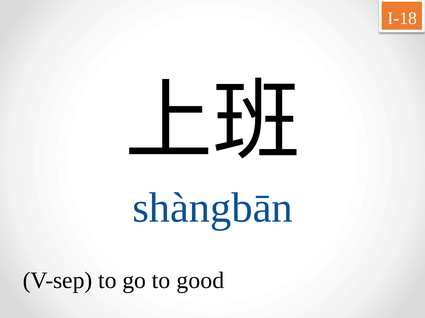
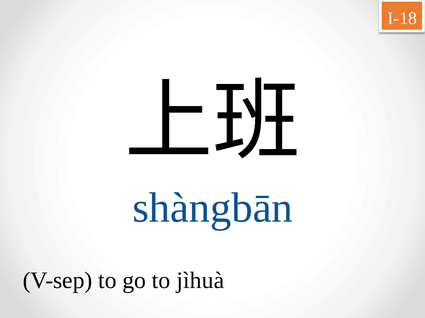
good: good -> jìhuà
